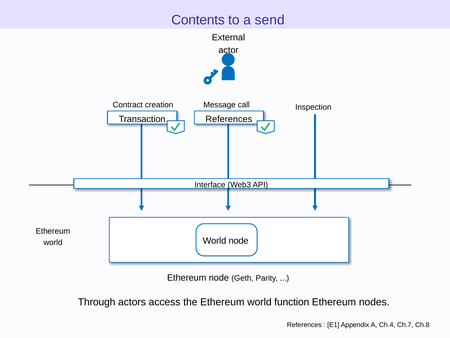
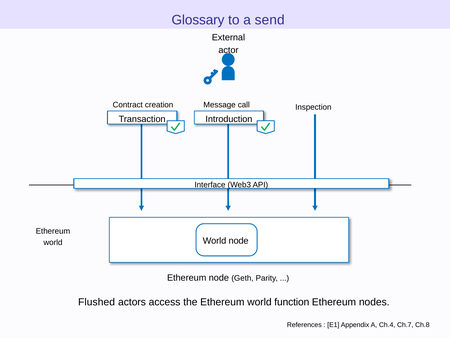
Contents: Contents -> Glossary
References at (229, 119): References -> Introduction
Through: Through -> Flushed
